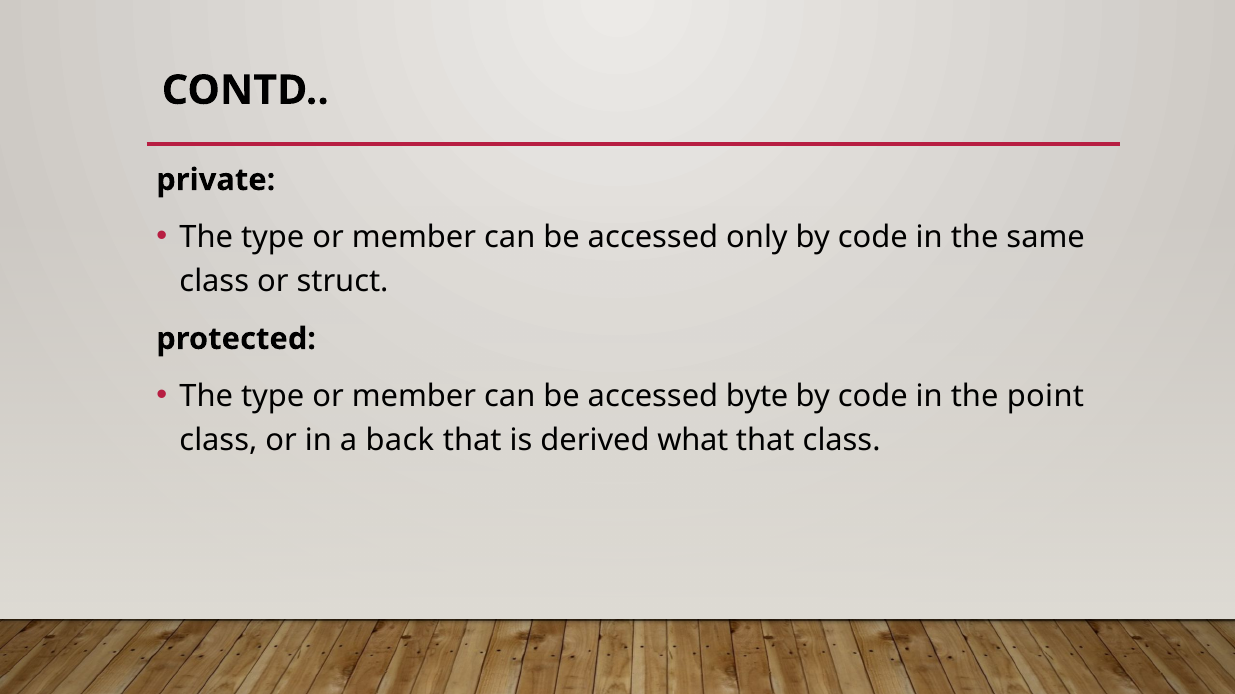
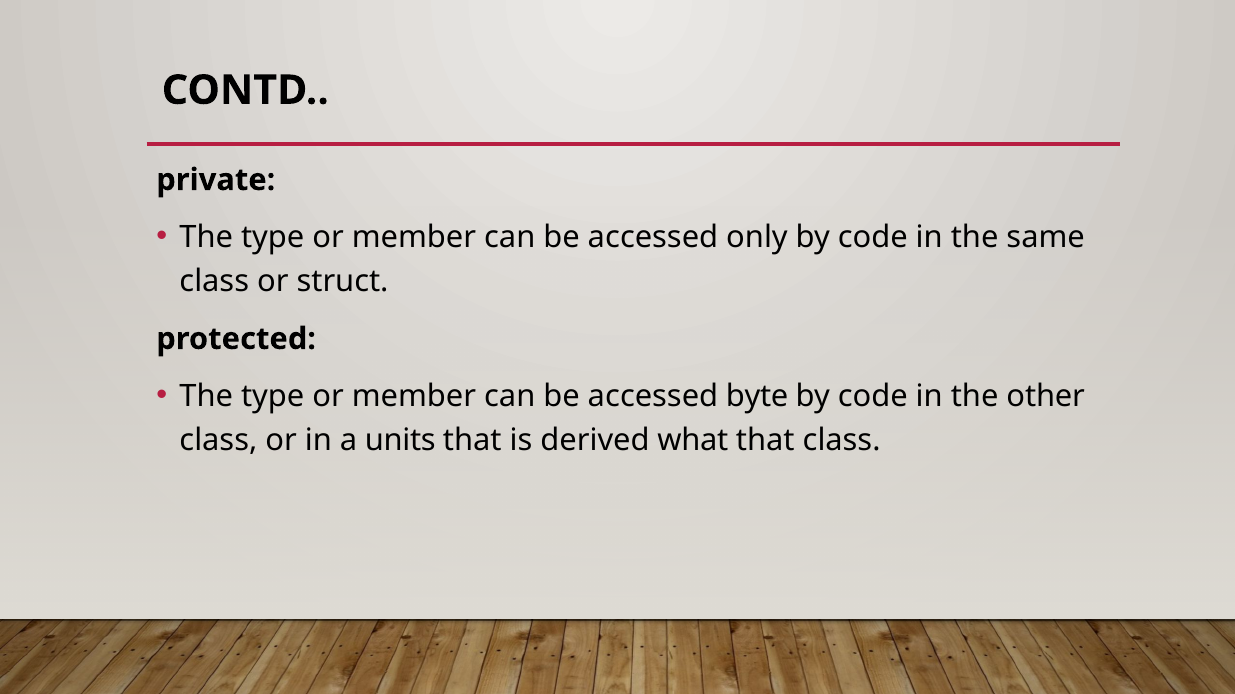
point: point -> other
back: back -> units
